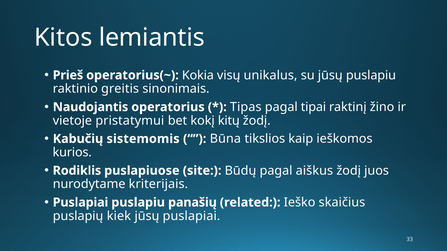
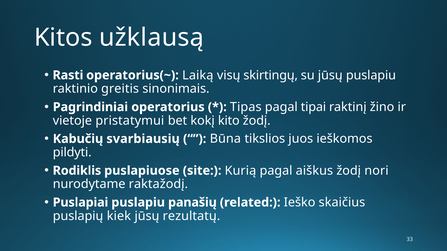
lemiantis: lemiantis -> užklausą
Prieš: Prieš -> Rasti
Kokia: Kokia -> Laiką
unikalus: unikalus -> skirtingų
Naudojantis: Naudojantis -> Pagrindiniai
kitų: kitų -> kito
sistemomis: sistemomis -> svarbiausių
kaip: kaip -> juos
kurios: kurios -> pildyti
Būdų: Būdų -> Kurią
juos: juos -> nori
kriterijais: kriterijais -> raktažodį
jūsų puslapiai: puslapiai -> rezultatų
